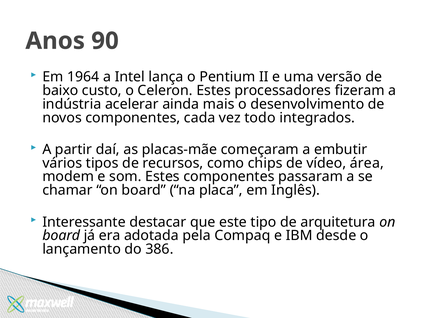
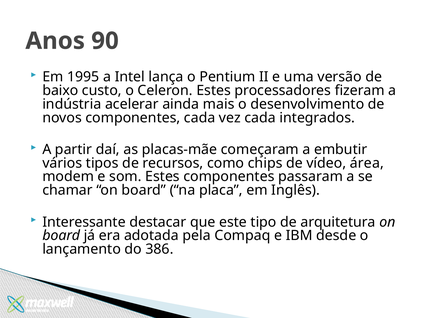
1964: 1964 -> 1995
vez todo: todo -> cada
